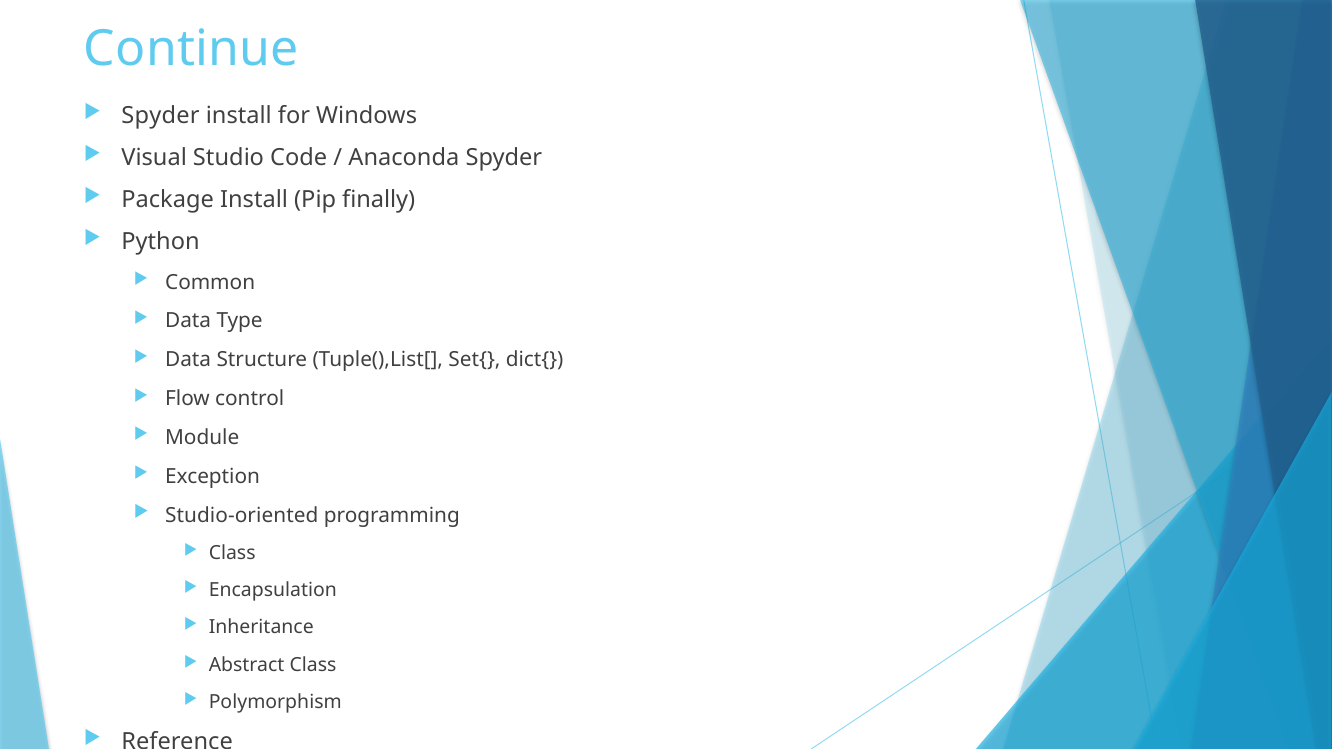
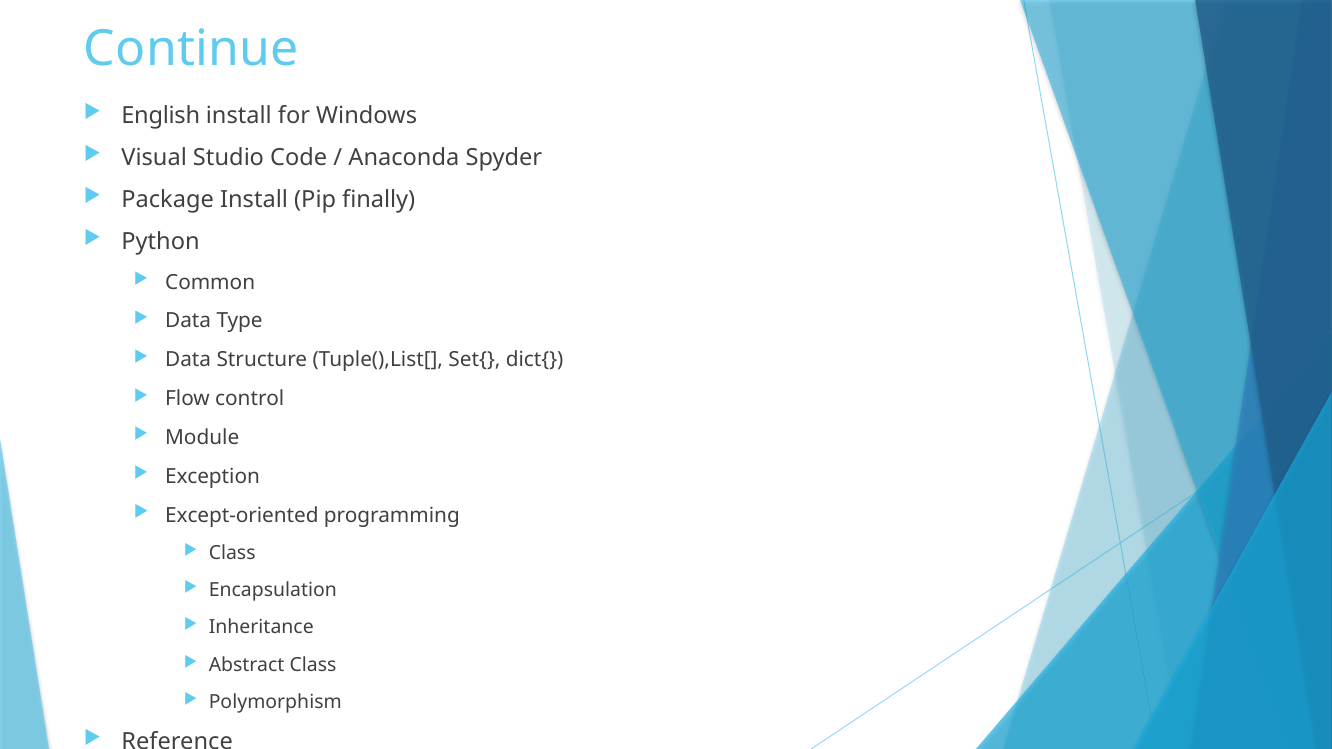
Spyder at (160, 115): Spyder -> English
Studio-oriented: Studio-oriented -> Except-oriented
